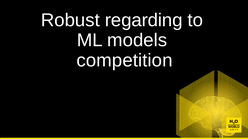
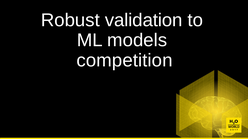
regarding: regarding -> validation
